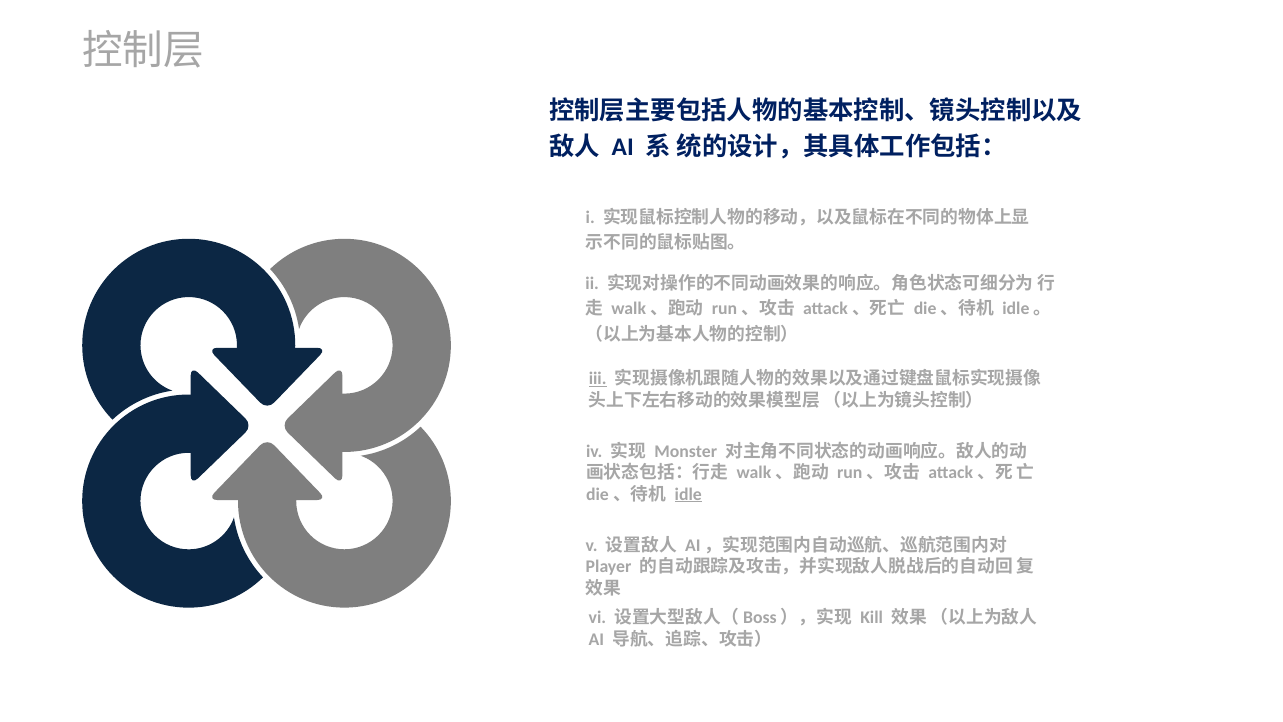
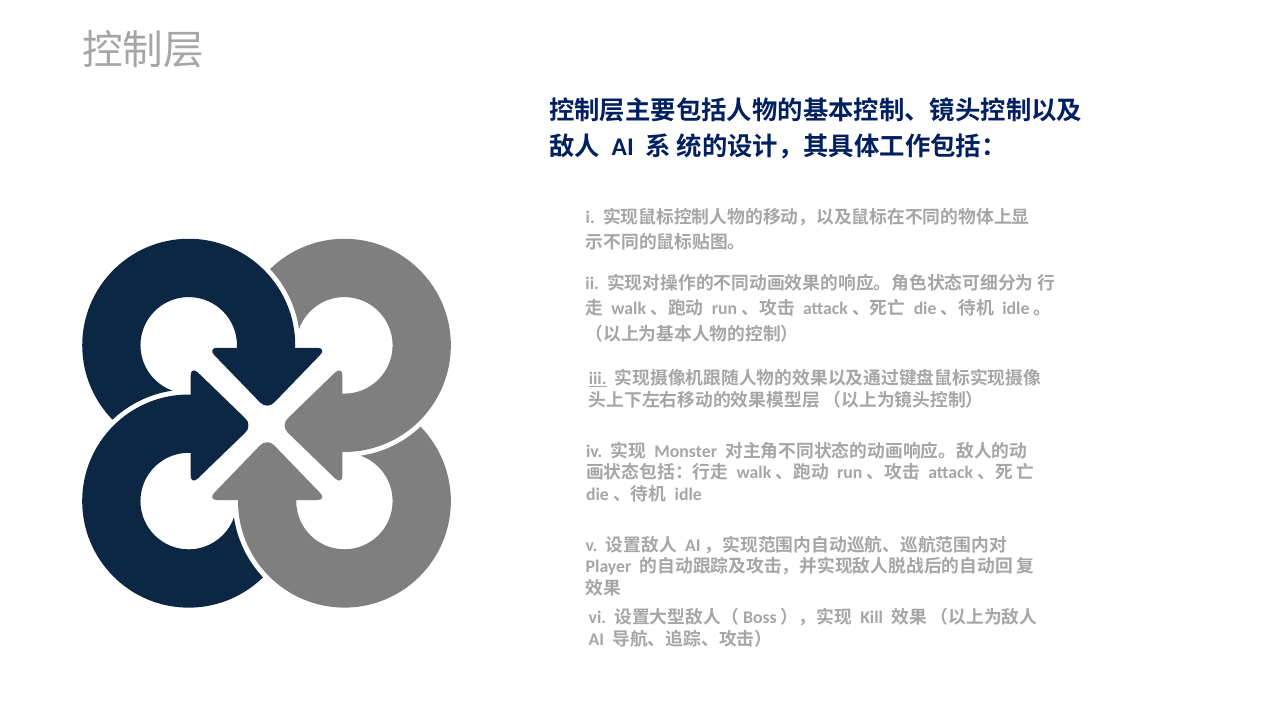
idle underline: present -> none
